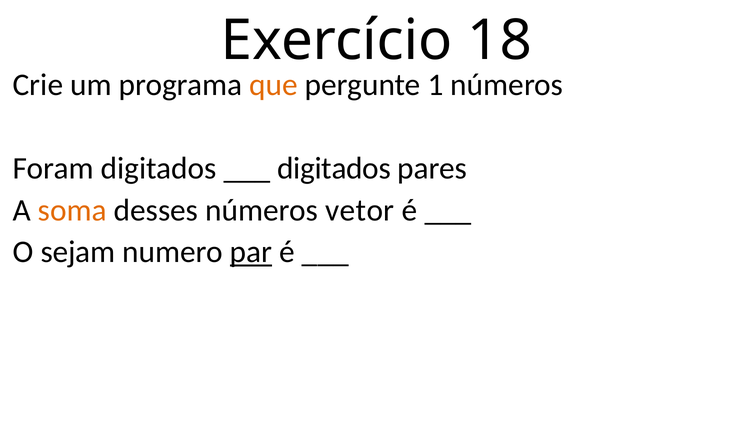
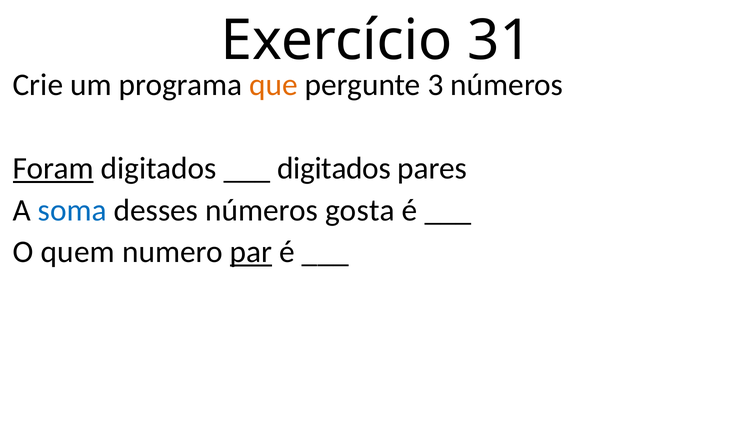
18: 18 -> 31
1: 1 -> 3
Foram underline: none -> present
soma colour: orange -> blue
vetor: vetor -> gosta
sejam: sejam -> quem
